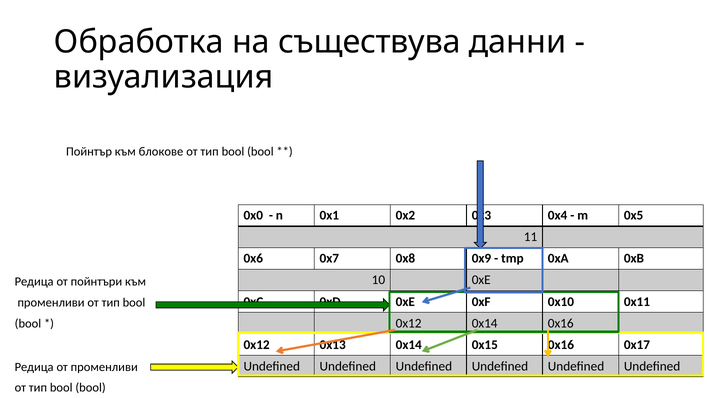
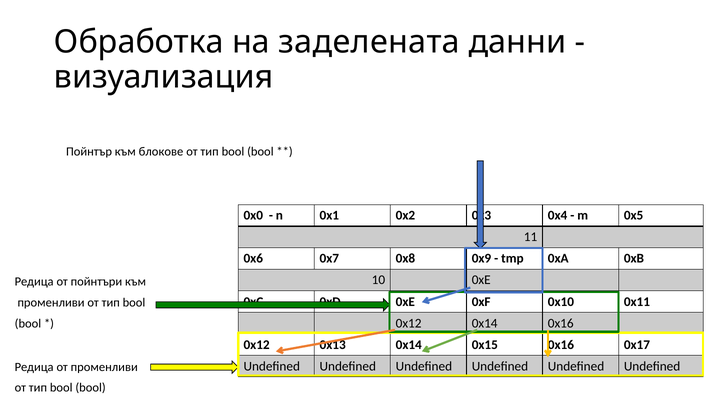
съществува: съществува -> заделената
